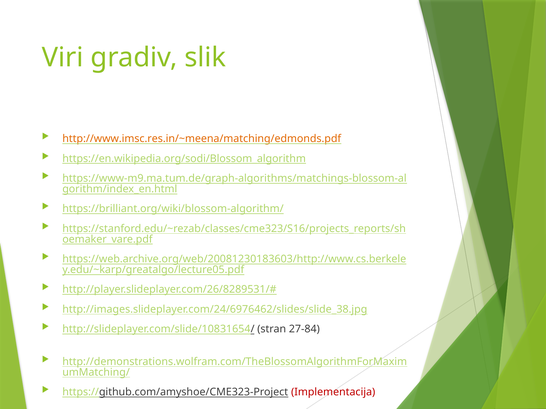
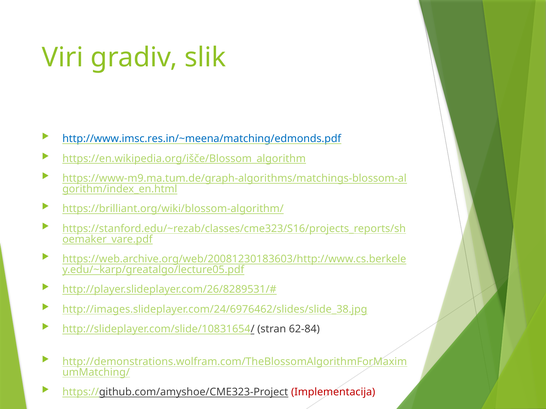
http://www.imsc.res.in/~meena/matching/edmonds.pdf colour: orange -> blue
https://en.wikipedia.org/sodi/Blossom_algorithm: https://en.wikipedia.org/sodi/Blossom_algorithm -> https://en.wikipedia.org/išče/Blossom_algorithm
27-84: 27-84 -> 62-84
